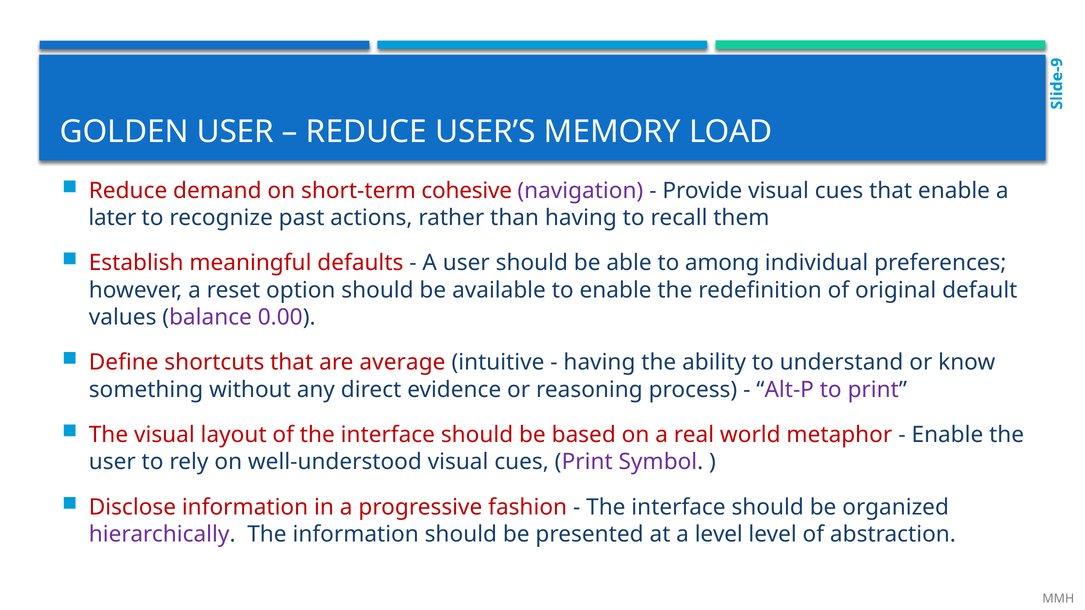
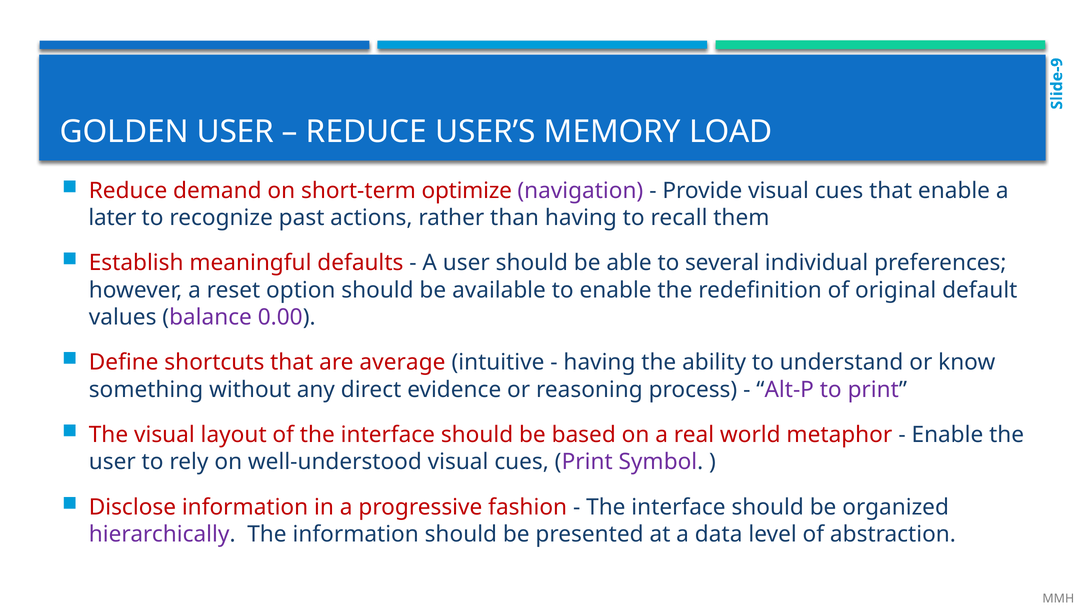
cohesive: cohesive -> optimize
among: among -> several
a level: level -> data
